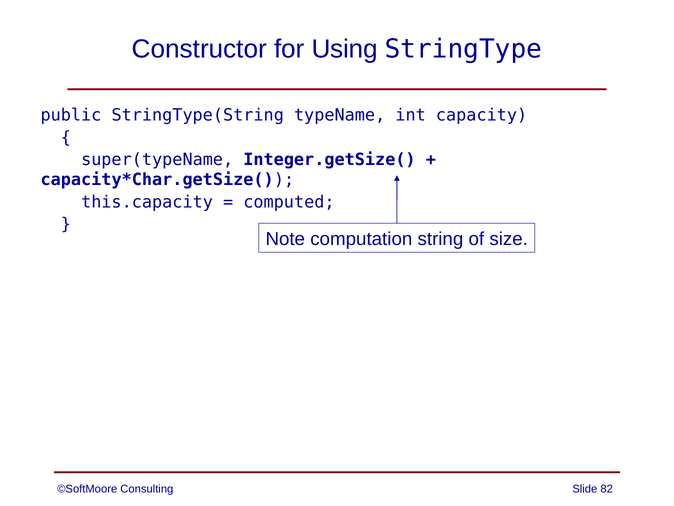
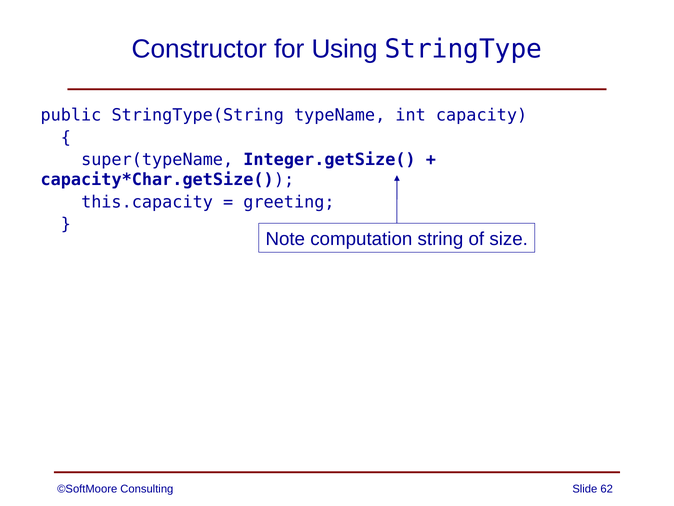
computed: computed -> greeting
82: 82 -> 62
